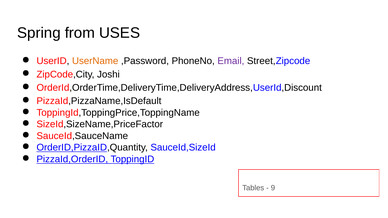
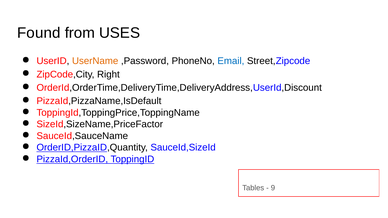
Spring: Spring -> Found
Email colour: purple -> blue
Joshi: Joshi -> Right
